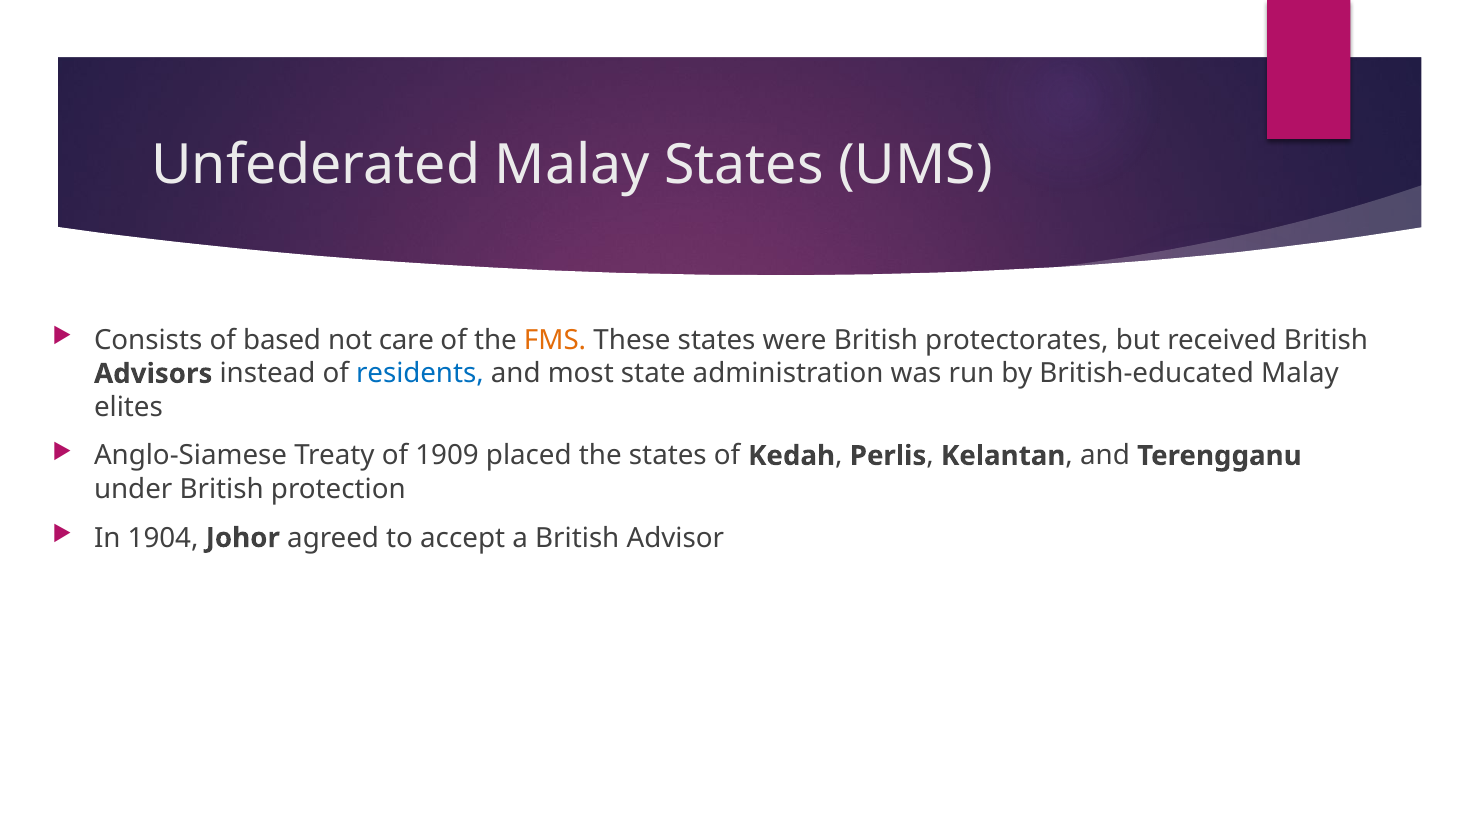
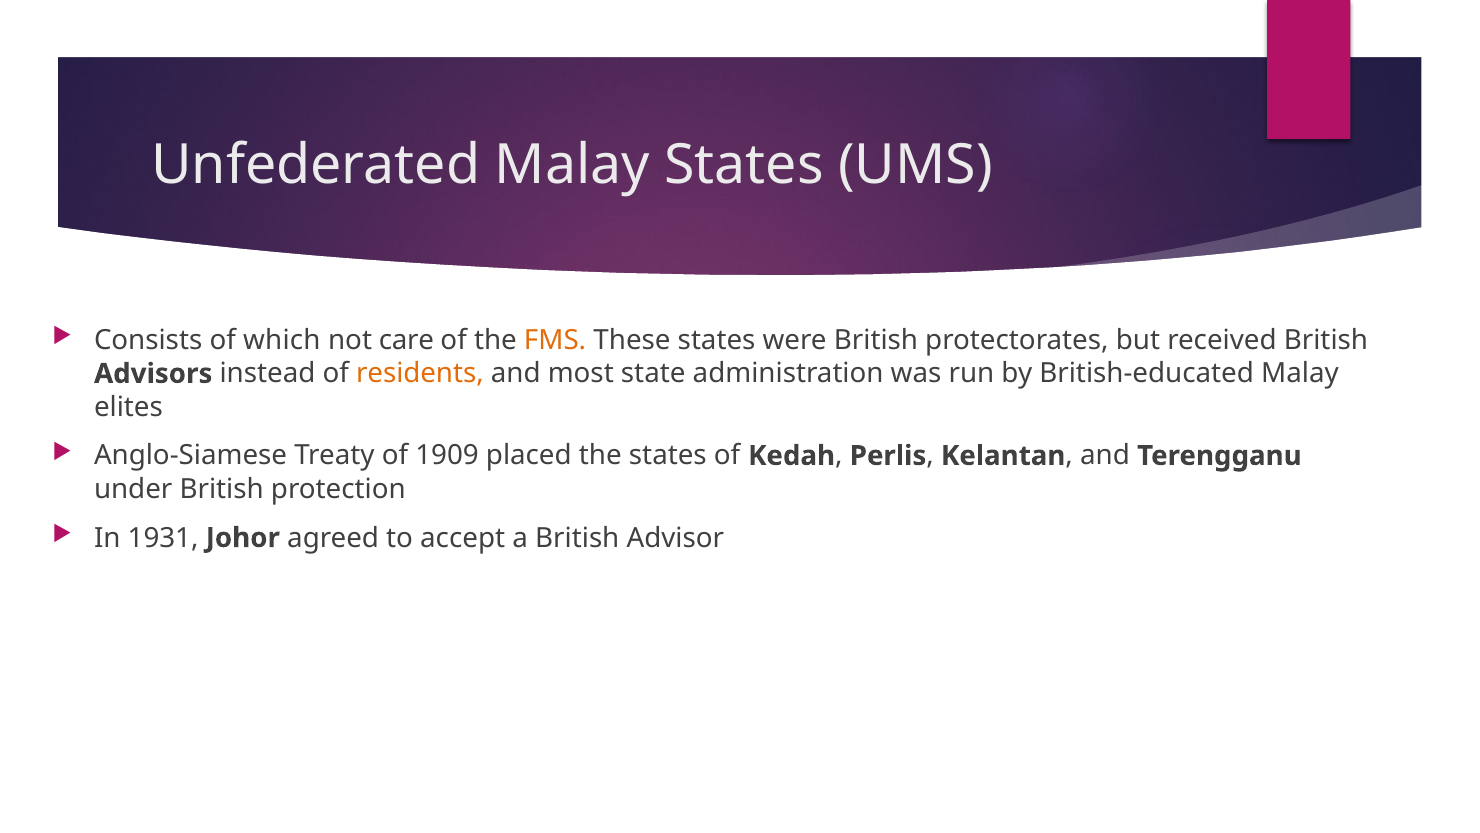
based: based -> which
residents colour: blue -> orange
1904: 1904 -> 1931
